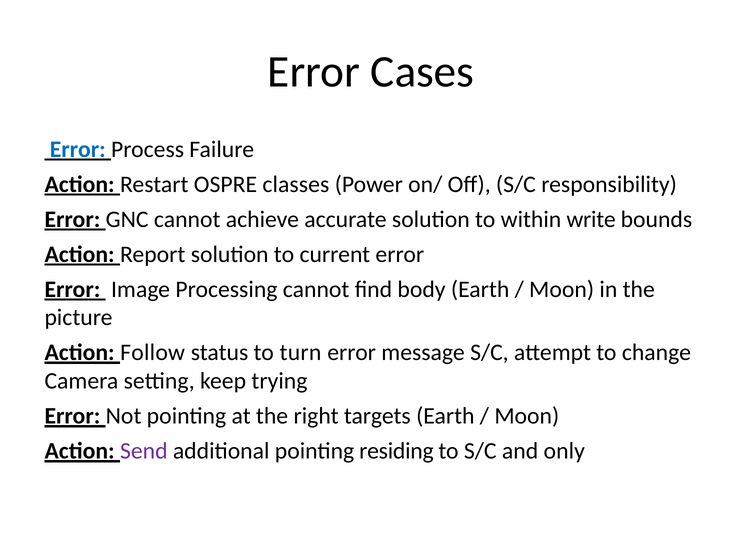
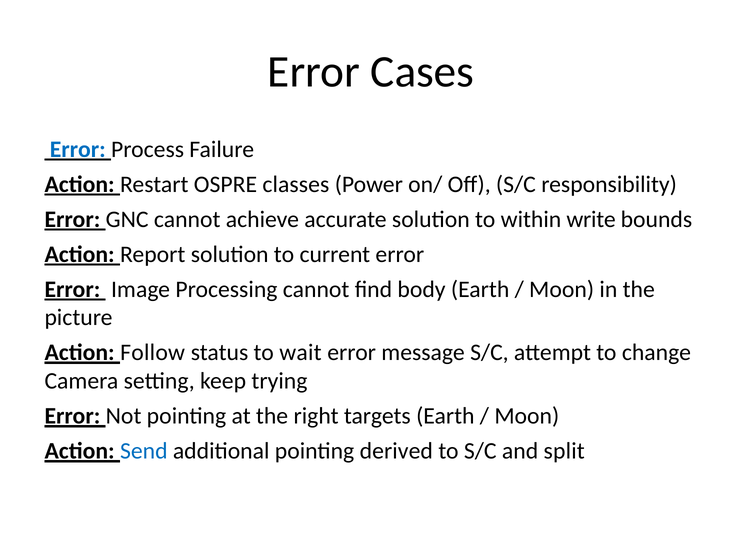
turn: turn -> wait
Send colour: purple -> blue
residing: residing -> derived
only: only -> split
